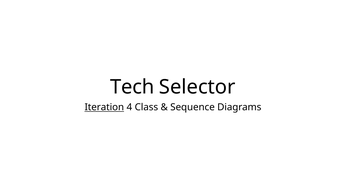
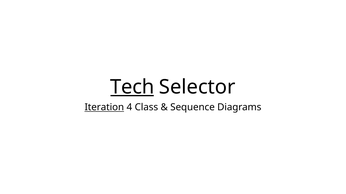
Tech underline: none -> present
